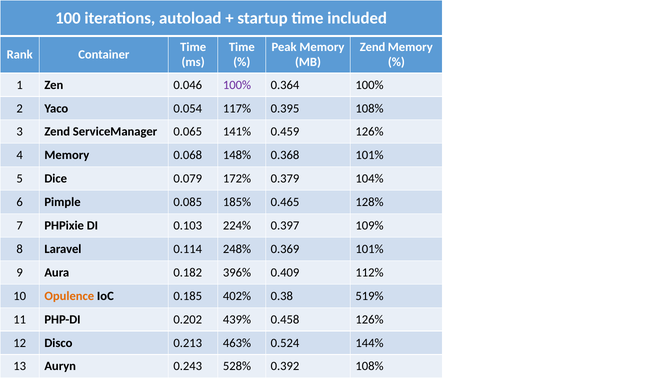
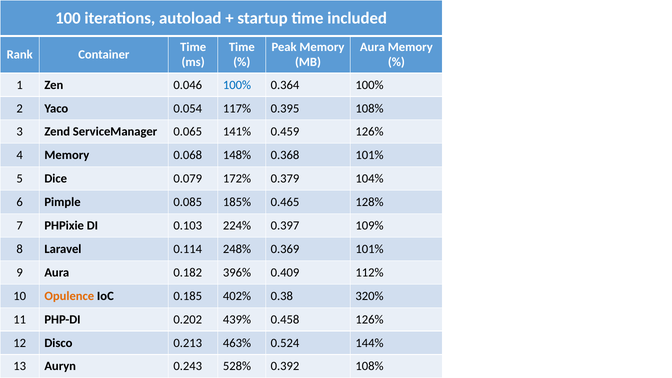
Zend at (373, 47): Zend -> Aura
100% at (237, 85) colour: purple -> blue
519%: 519% -> 320%
